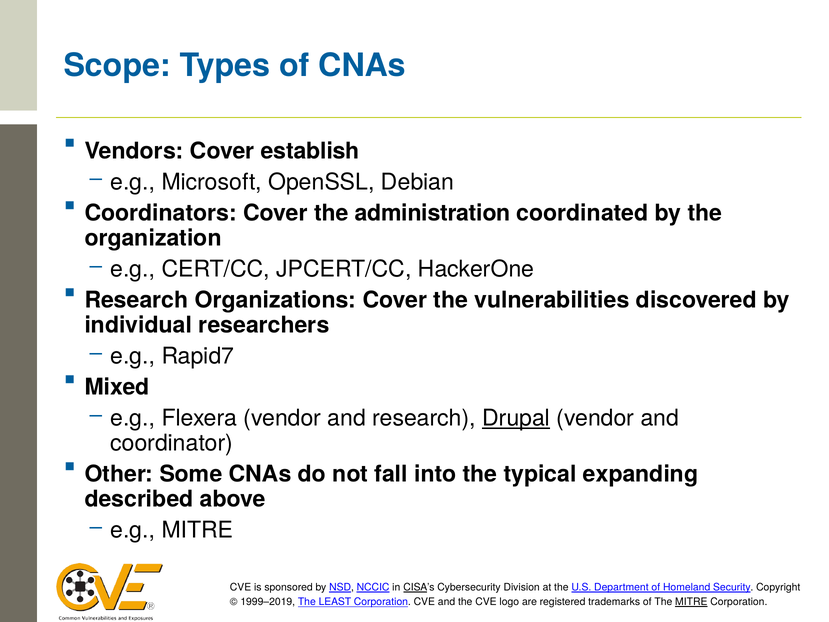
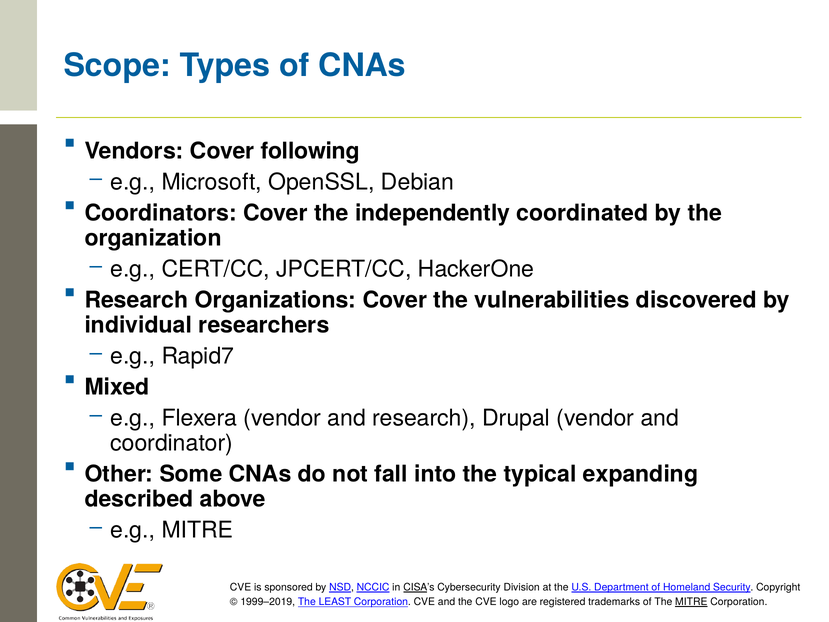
establish: establish -> following
administration: administration -> independently
Drupal underline: present -> none
